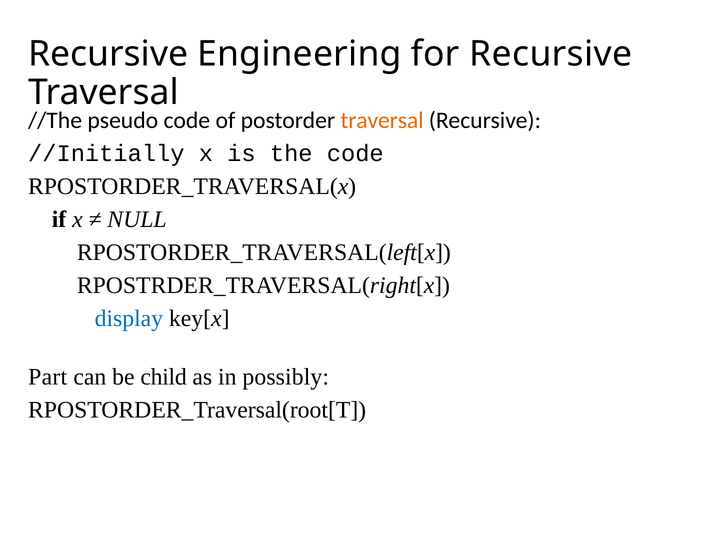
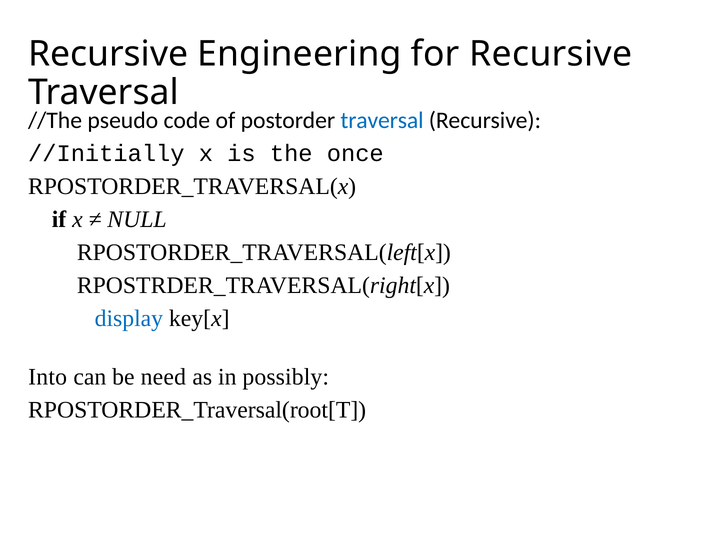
traversal at (382, 120) colour: orange -> blue
the code: code -> once
Part: Part -> Into
child: child -> need
